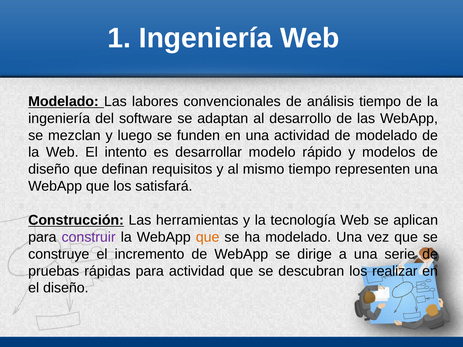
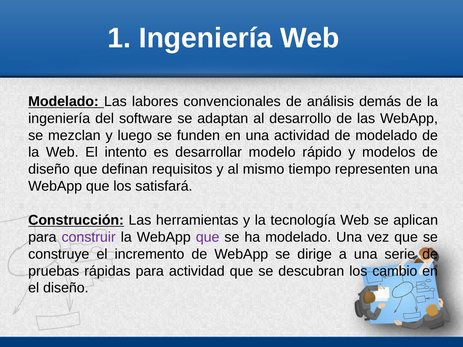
análisis tiempo: tiempo -> demás
que at (208, 237) colour: orange -> purple
realizar: realizar -> cambio
